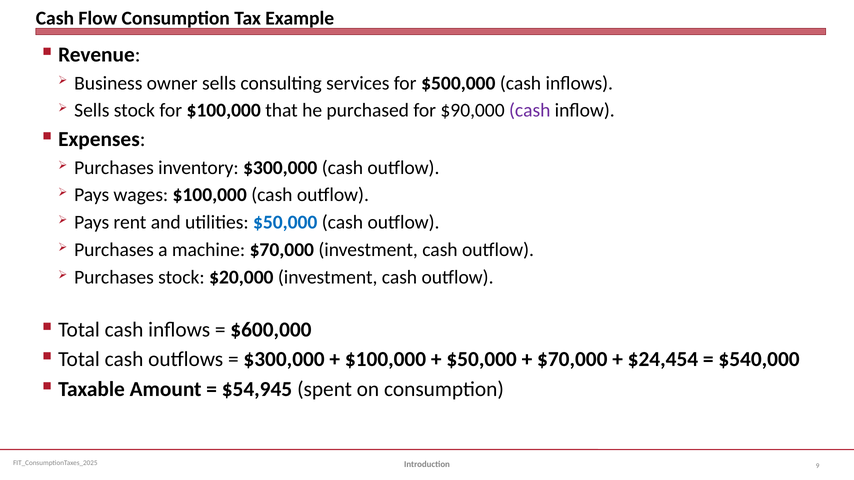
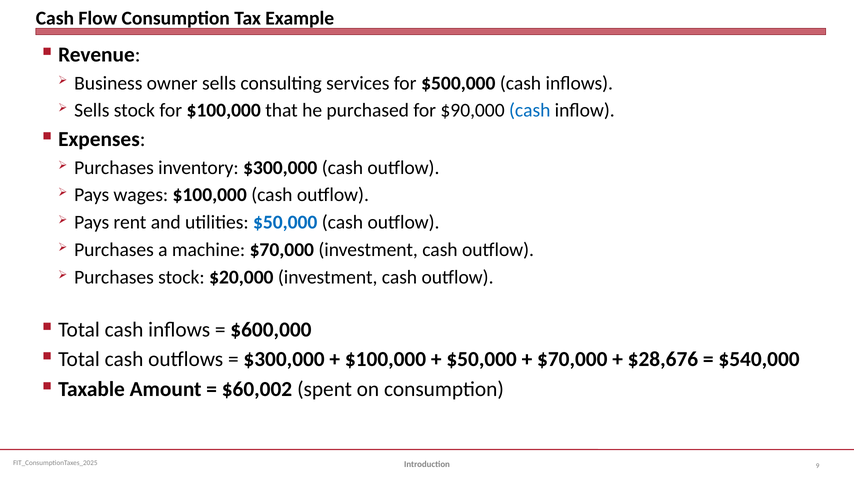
cash at (530, 111) colour: purple -> blue
$24,454: $24,454 -> $28,676
$54,945: $54,945 -> $60,002
